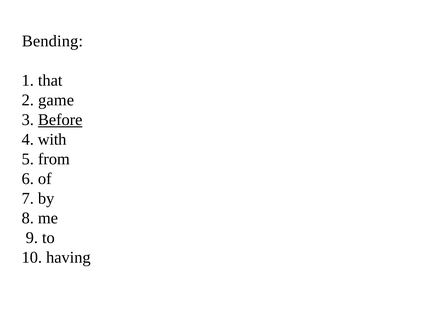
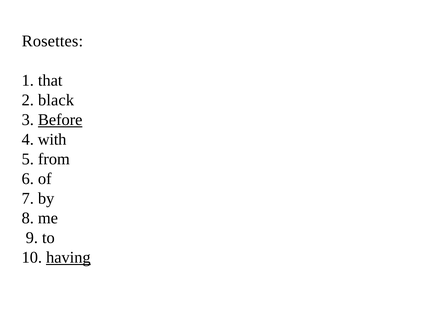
Bending: Bending -> Rosettes
game: game -> black
having underline: none -> present
